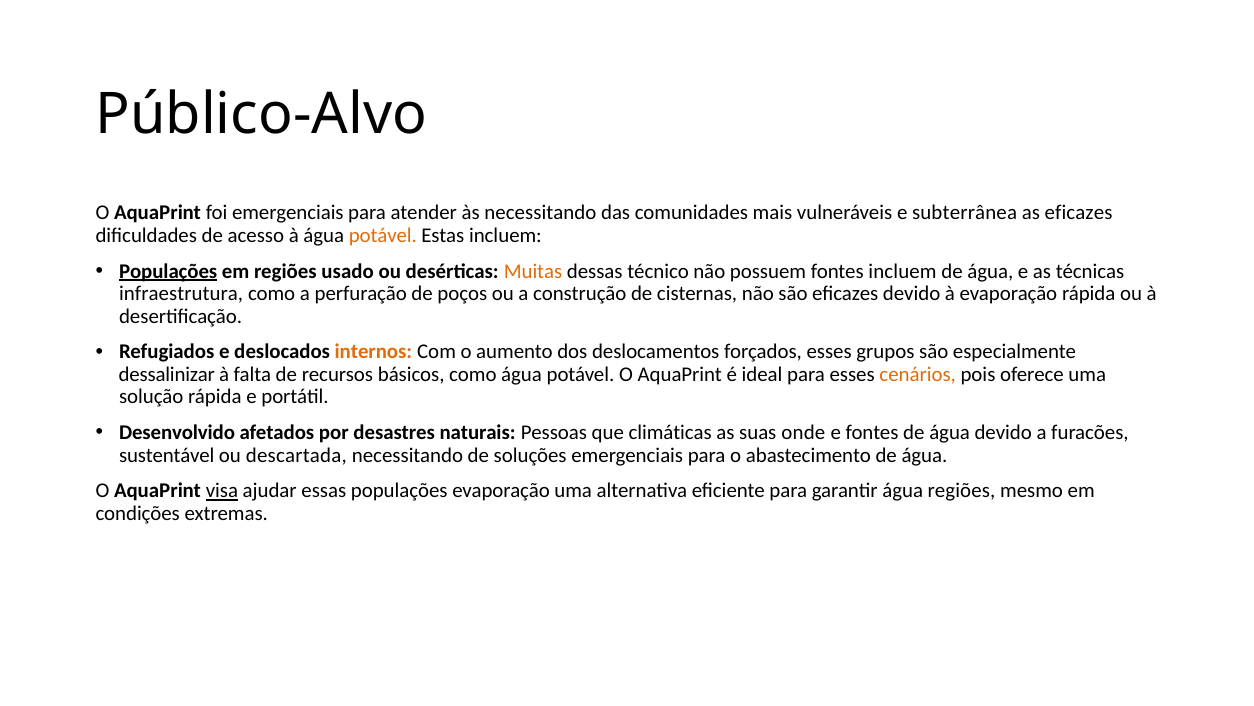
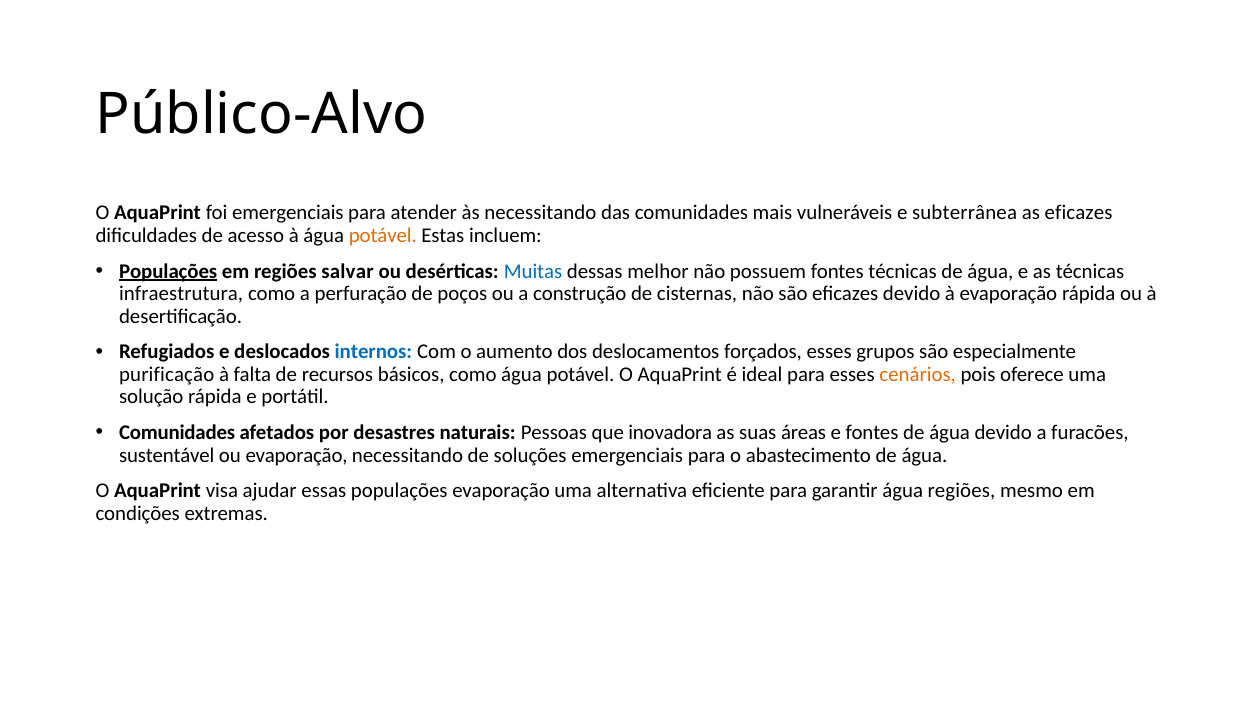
usado: usado -> salvar
Muitas colour: orange -> blue
técnico: técnico -> melhor
fontes incluem: incluem -> técnicas
internos colour: orange -> blue
dessalinizar: dessalinizar -> purificação
Desenvolvido at (177, 432): Desenvolvido -> Comunidades
climáticas: climáticas -> inovadora
onde: onde -> áreas
ou descartada: descartada -> evaporação
visa underline: present -> none
